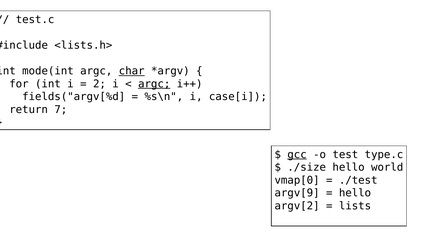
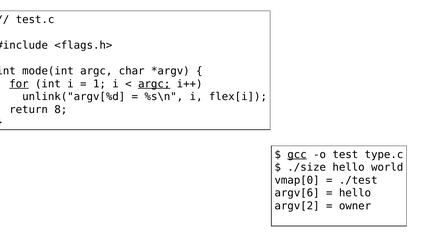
<lists.h>: <lists.h> -> <flags.h>
char underline: present -> none
for underline: none -> present
2: 2 -> 1
fields("argv[%d: fields("argv[%d -> unlink("argv[%d
case[i: case[i -> flex[i
7: 7 -> 8
argv[9: argv[9 -> argv[6
lists: lists -> owner
